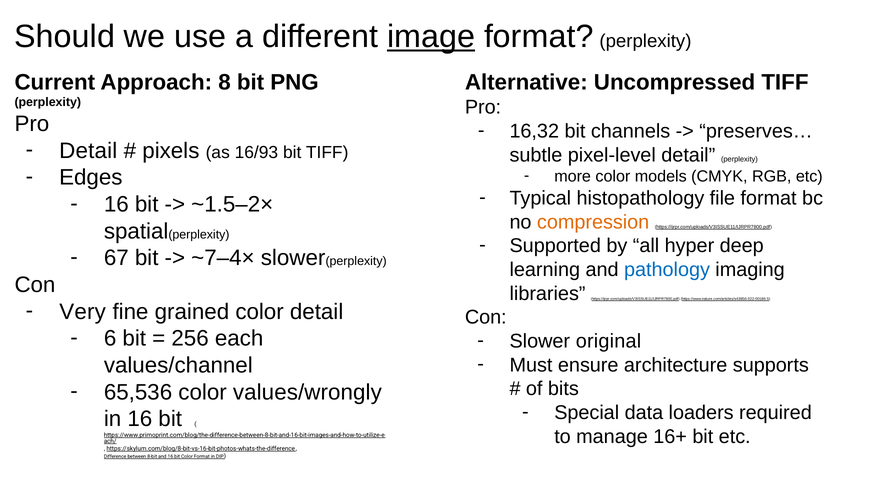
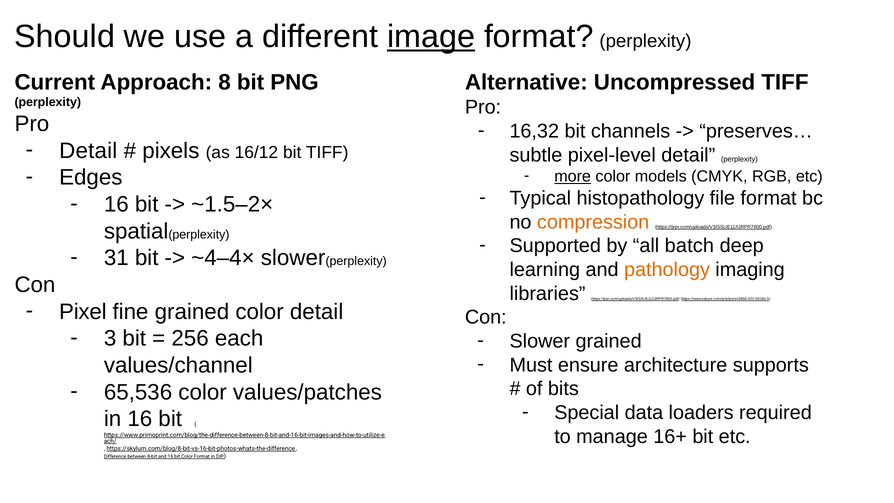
16/93: 16/93 -> 16/12
more underline: none -> present
hyper: hyper -> batch
67: 67 -> 31
~7–4×: ~7–4× -> ~4–4×
pathology colour: blue -> orange
Very: Very -> Pixel
6: 6 -> 3
Slower original: original -> grained
values/wrongly: values/wrongly -> values/patches
